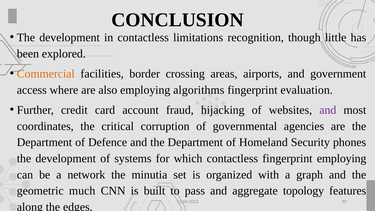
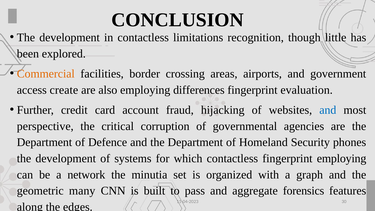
where: where -> create
algorithms: algorithms -> differences
and at (328, 110) colour: purple -> blue
coordinates: coordinates -> perspective
much: much -> many
topology: topology -> forensics
